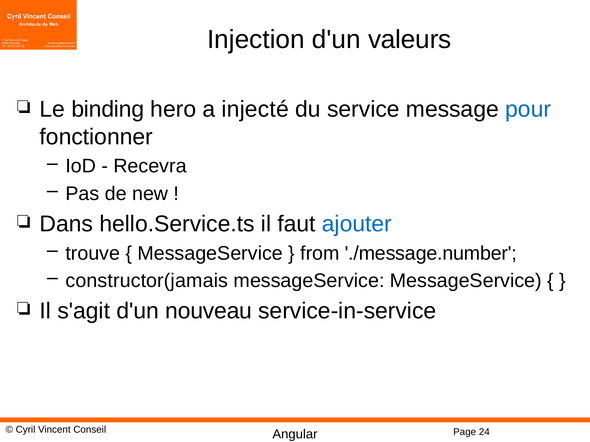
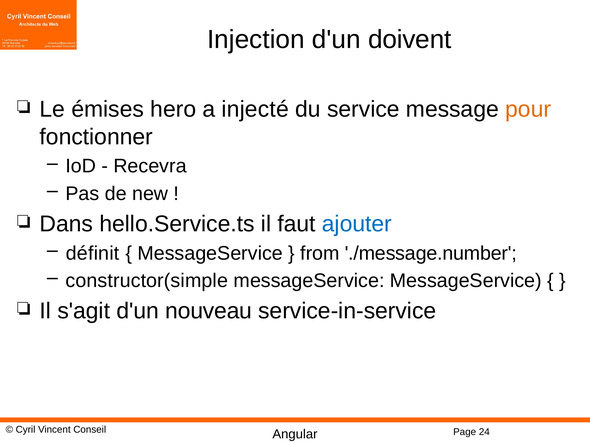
valeurs: valeurs -> doivent
binding: binding -> émises
pour colour: blue -> orange
trouve: trouve -> définit
constructor(jamais: constructor(jamais -> constructor(simple
